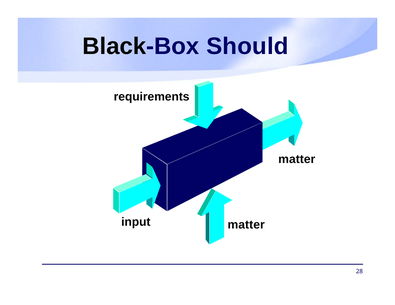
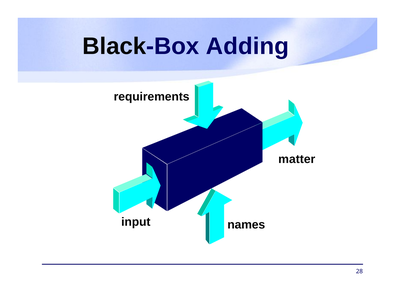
Should: Should -> Adding
matter at (246, 225): matter -> names
